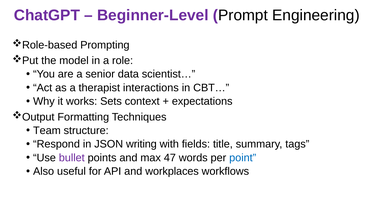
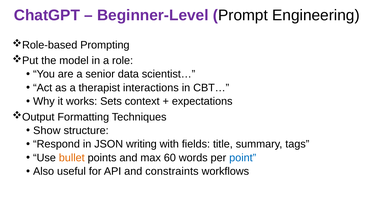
Team: Team -> Show
bullet colour: purple -> orange
47: 47 -> 60
workplaces: workplaces -> constraints
